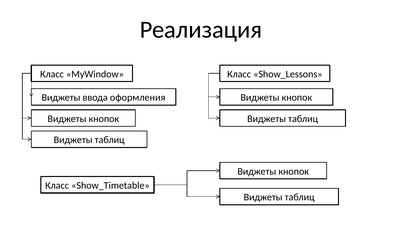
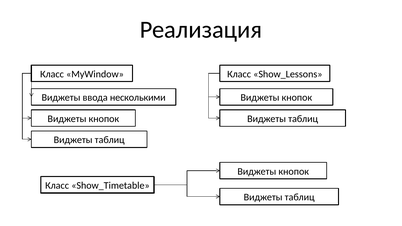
оформления: оформления -> несколькими
